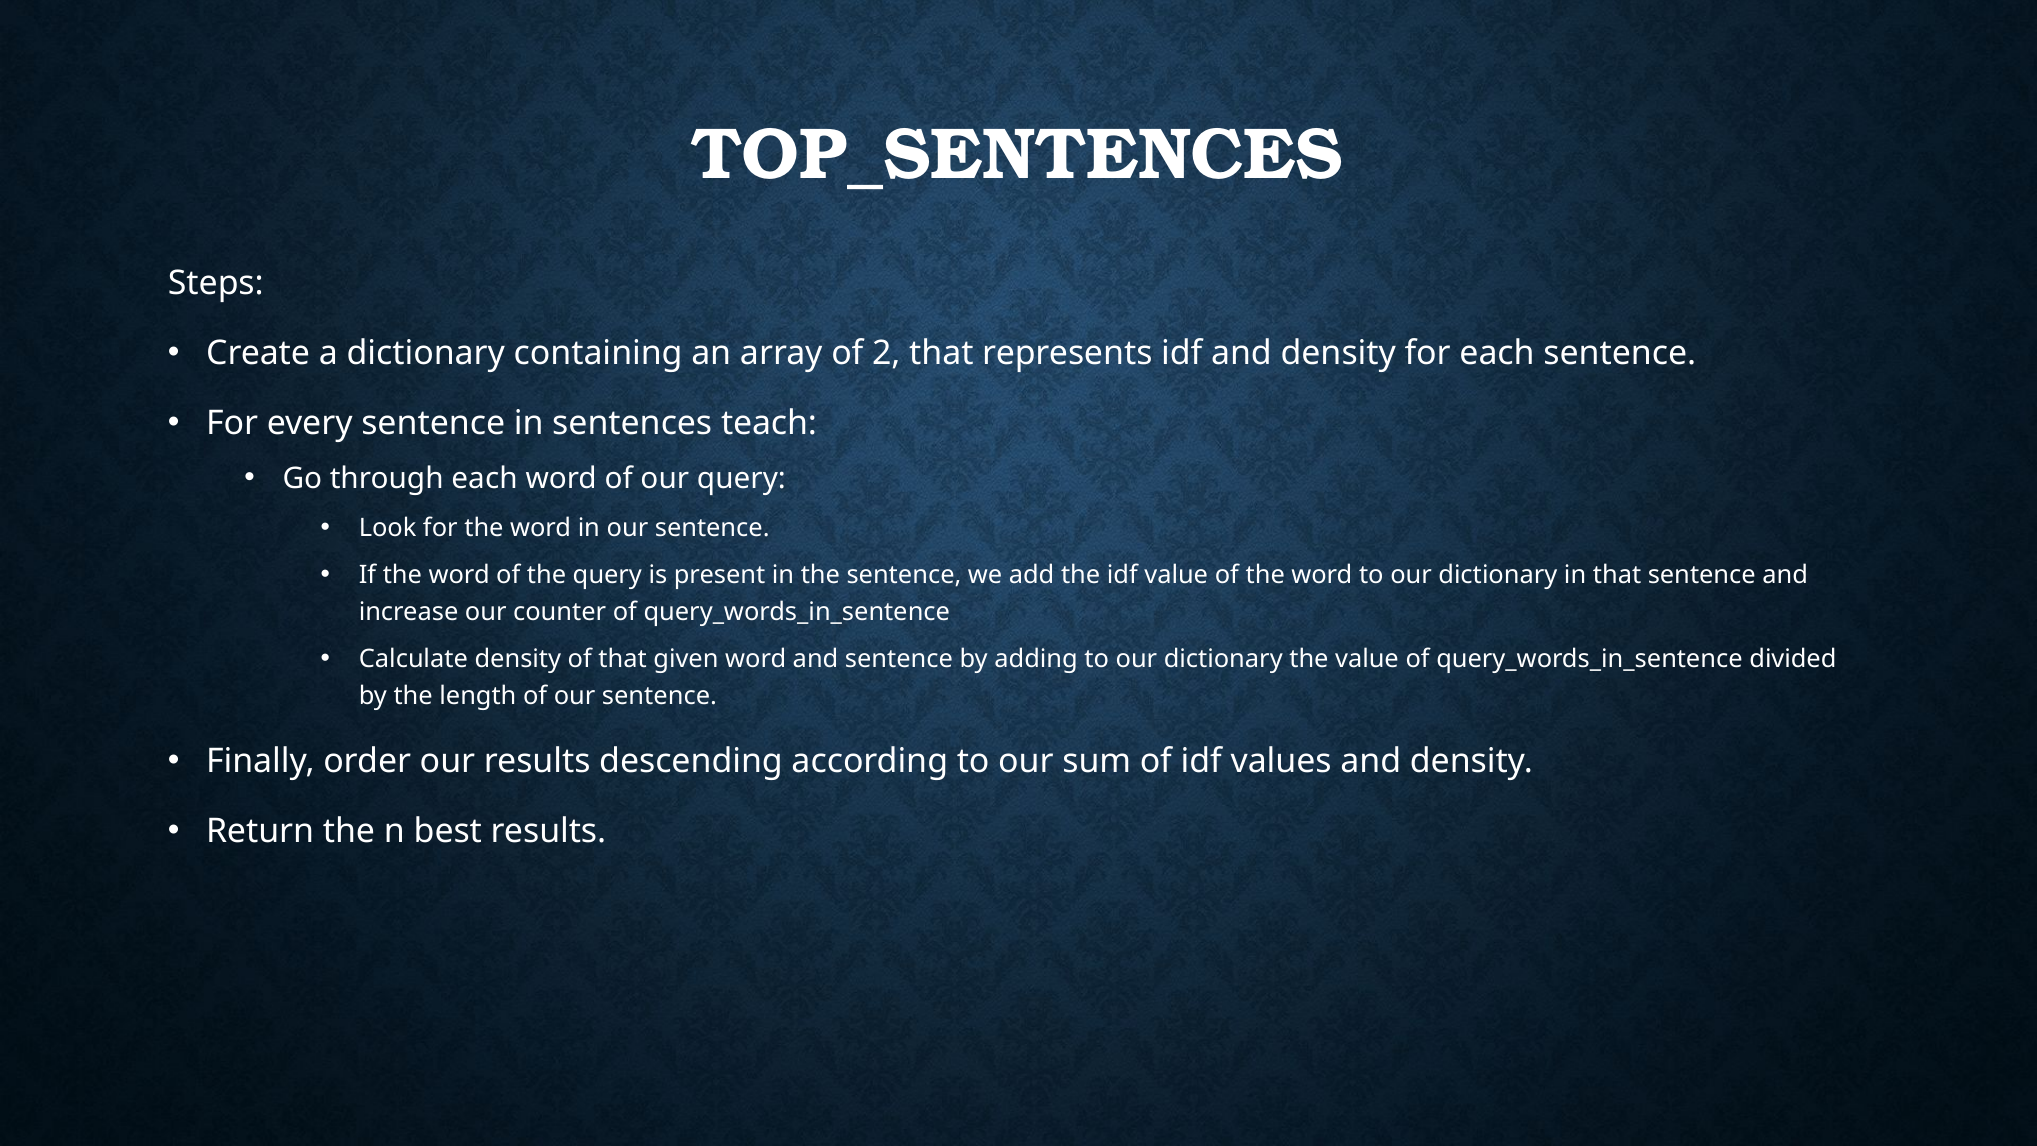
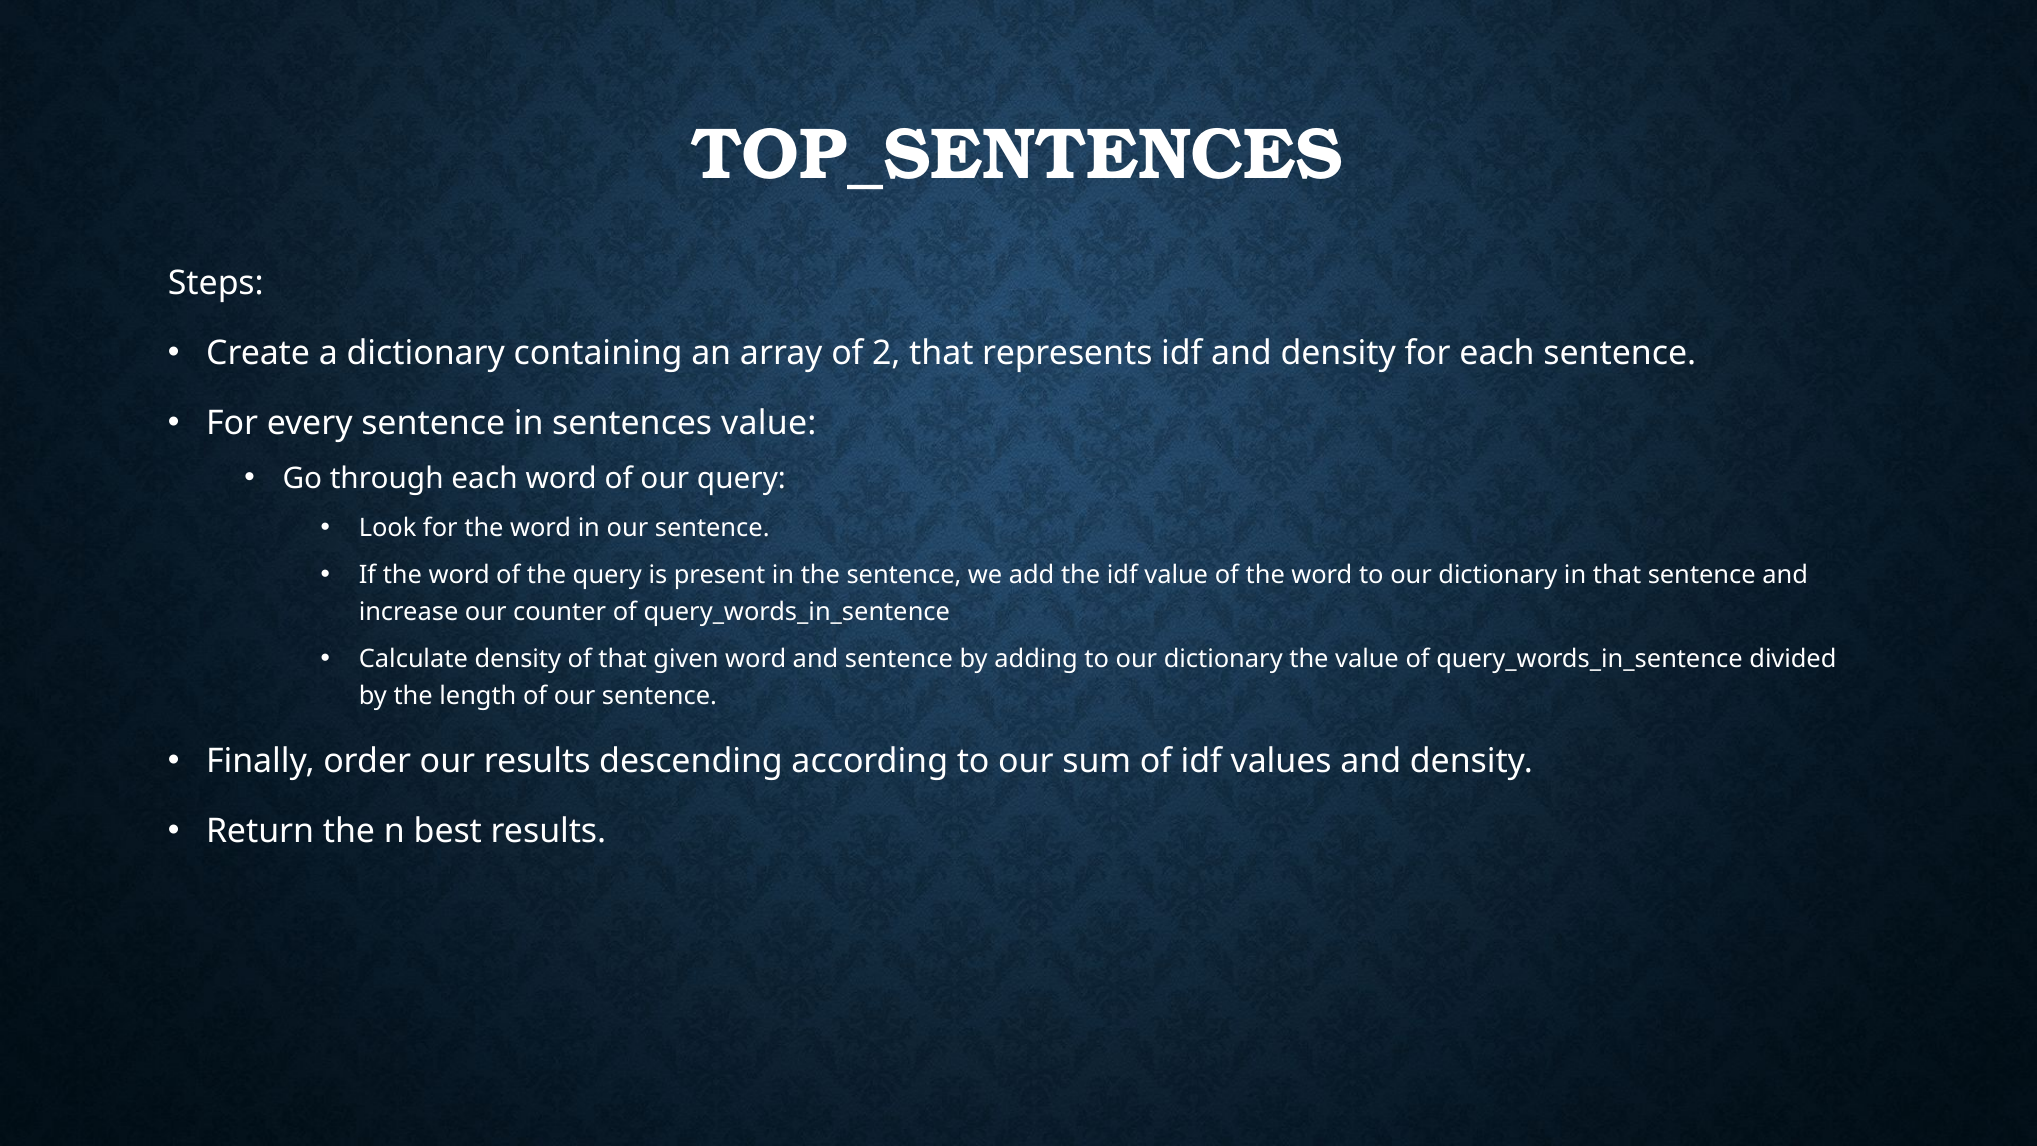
sentences teach: teach -> value
